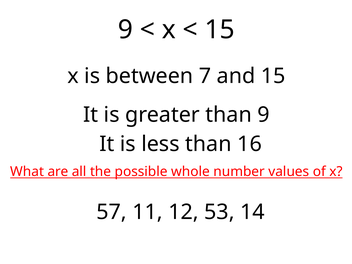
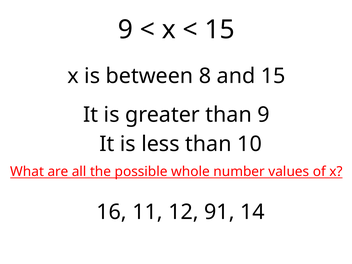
7: 7 -> 8
16: 16 -> 10
57: 57 -> 16
53: 53 -> 91
